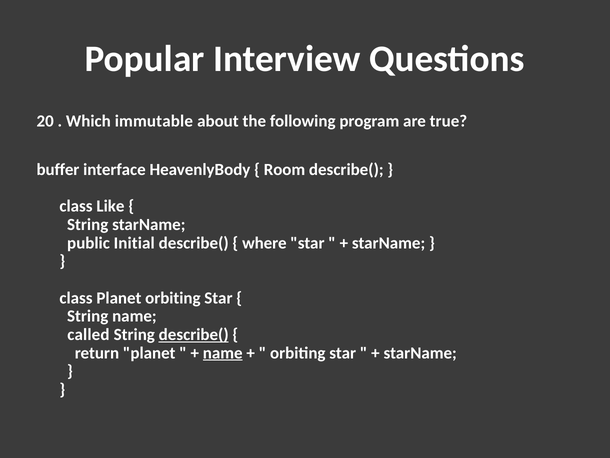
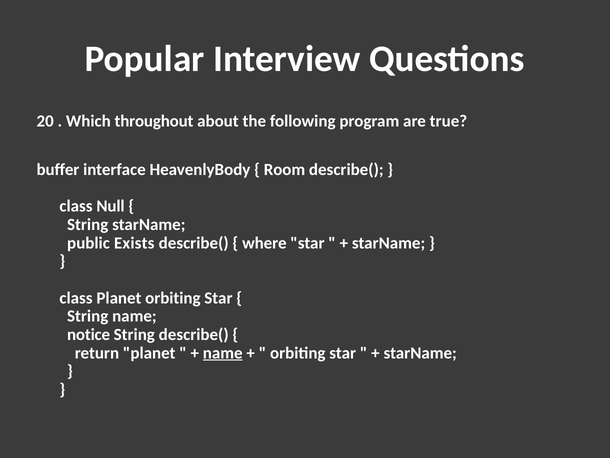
immutable: immutable -> throughout
Like: Like -> Null
Initial: Initial -> Exists
called: called -> notice
describe( at (194, 334) underline: present -> none
